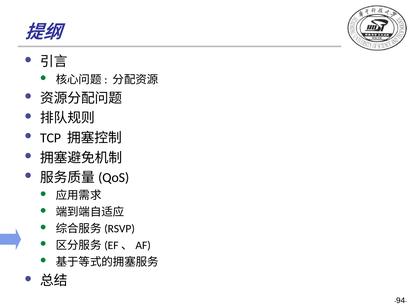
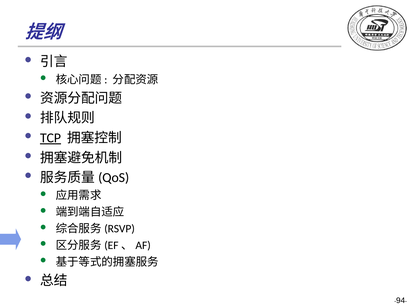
TCP underline: none -> present
